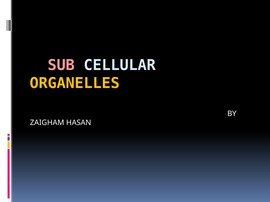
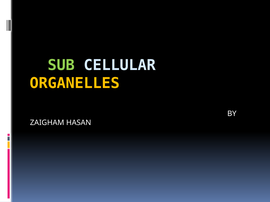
SUB colour: pink -> light green
